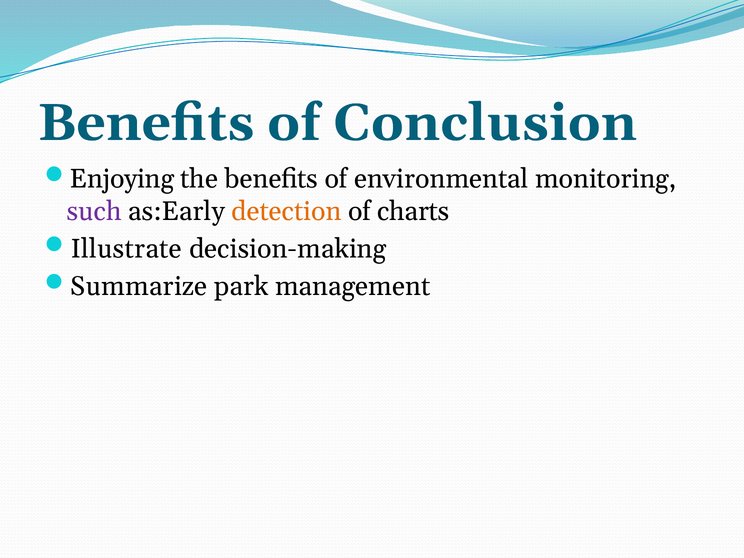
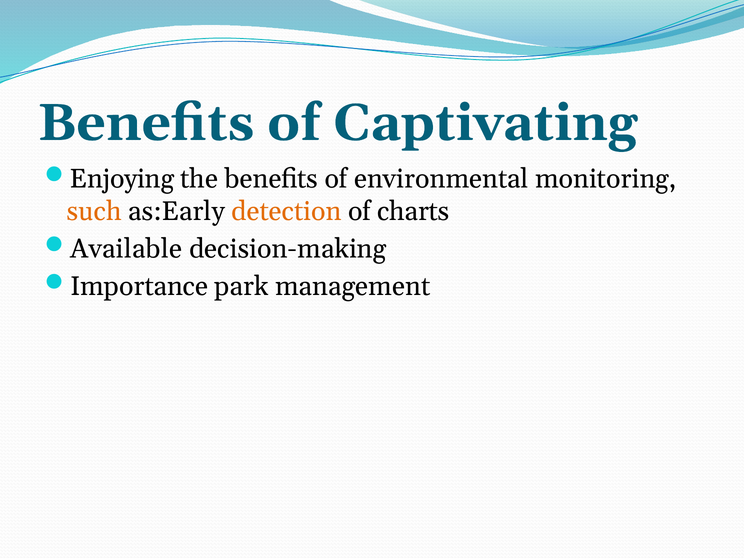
Conclusion: Conclusion -> Captivating
such colour: purple -> orange
Illustrate: Illustrate -> Available
Summarize: Summarize -> Importance
